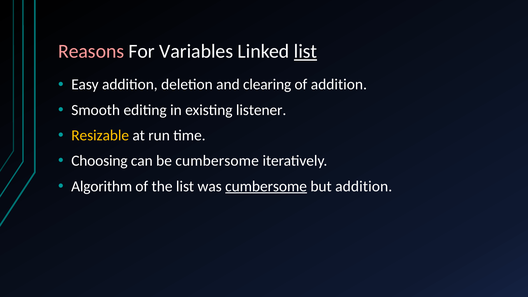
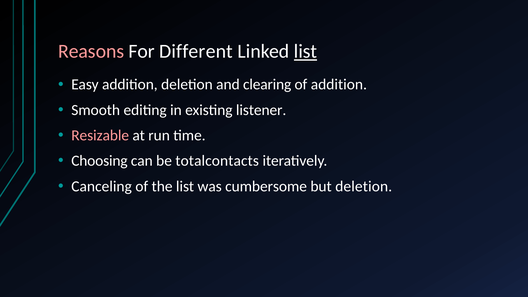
Variables: Variables -> Different
Resizable colour: yellow -> pink
be cumbersome: cumbersome -> totalcontacts
Algorithm: Algorithm -> Canceling
cumbersome at (266, 186) underline: present -> none
but addition: addition -> deletion
